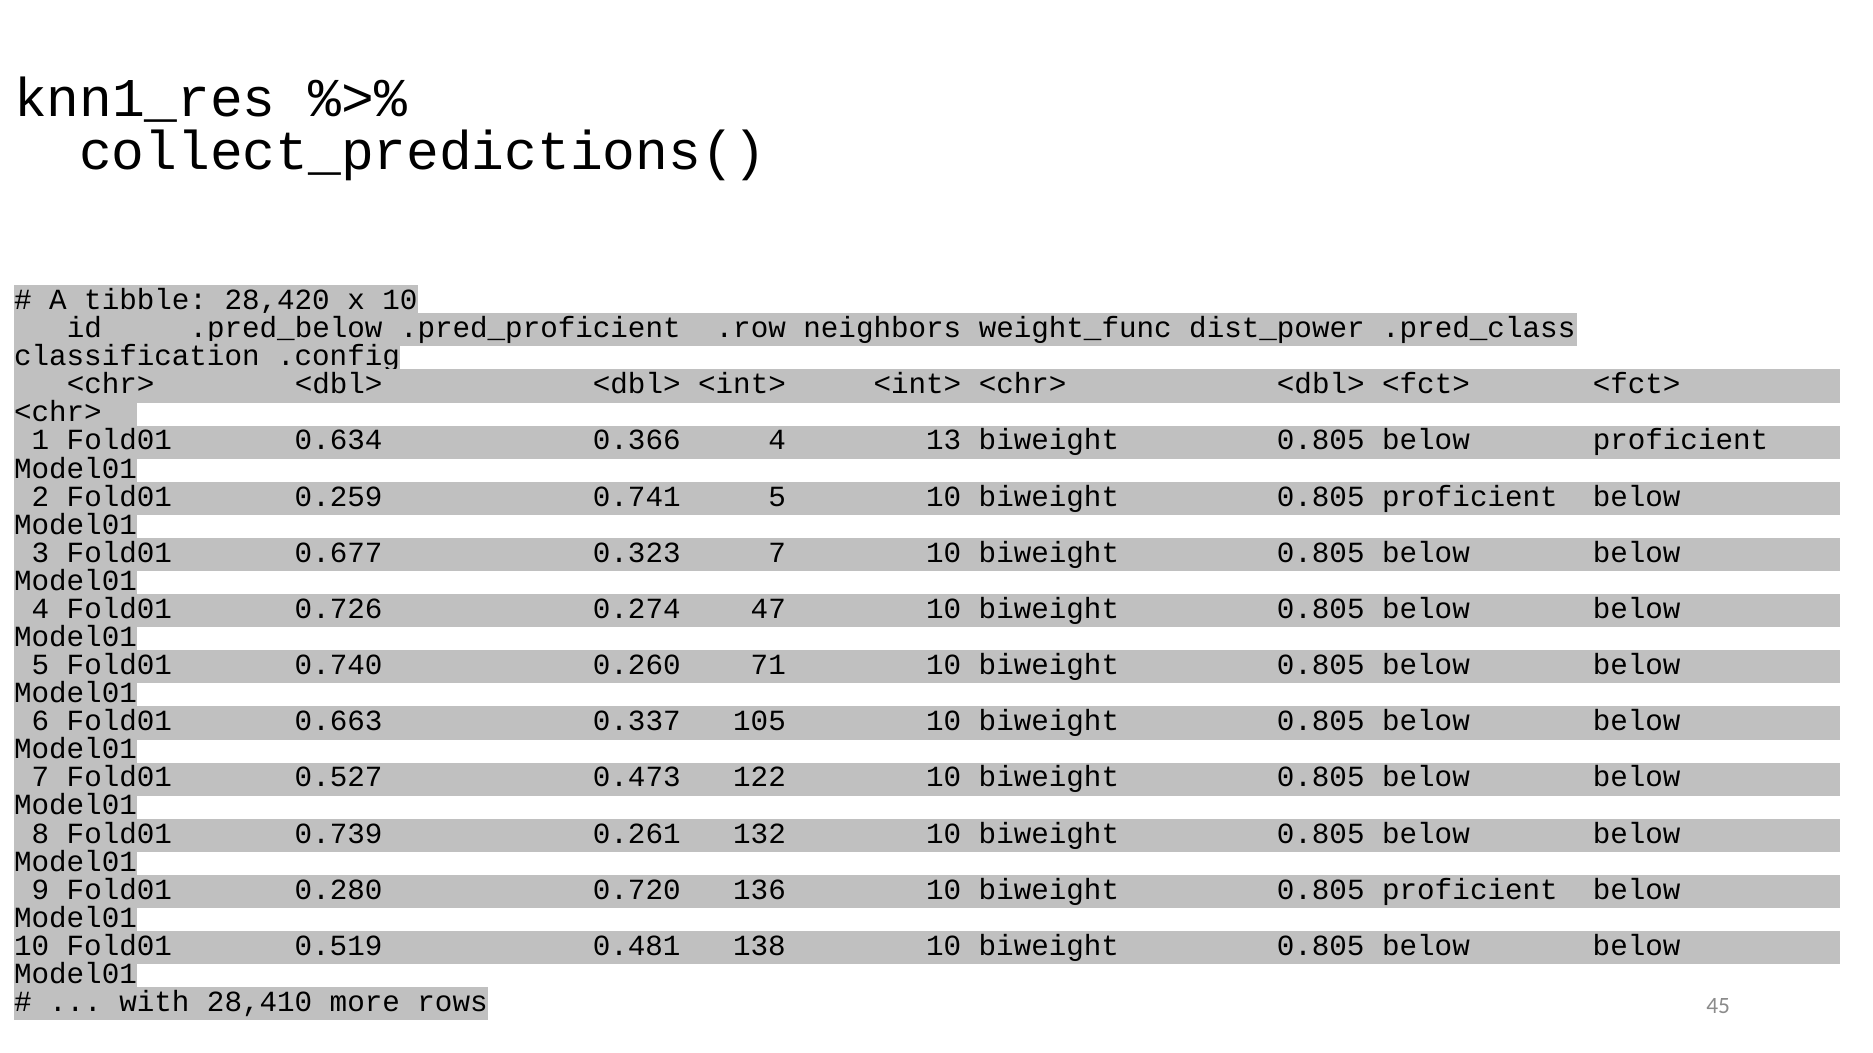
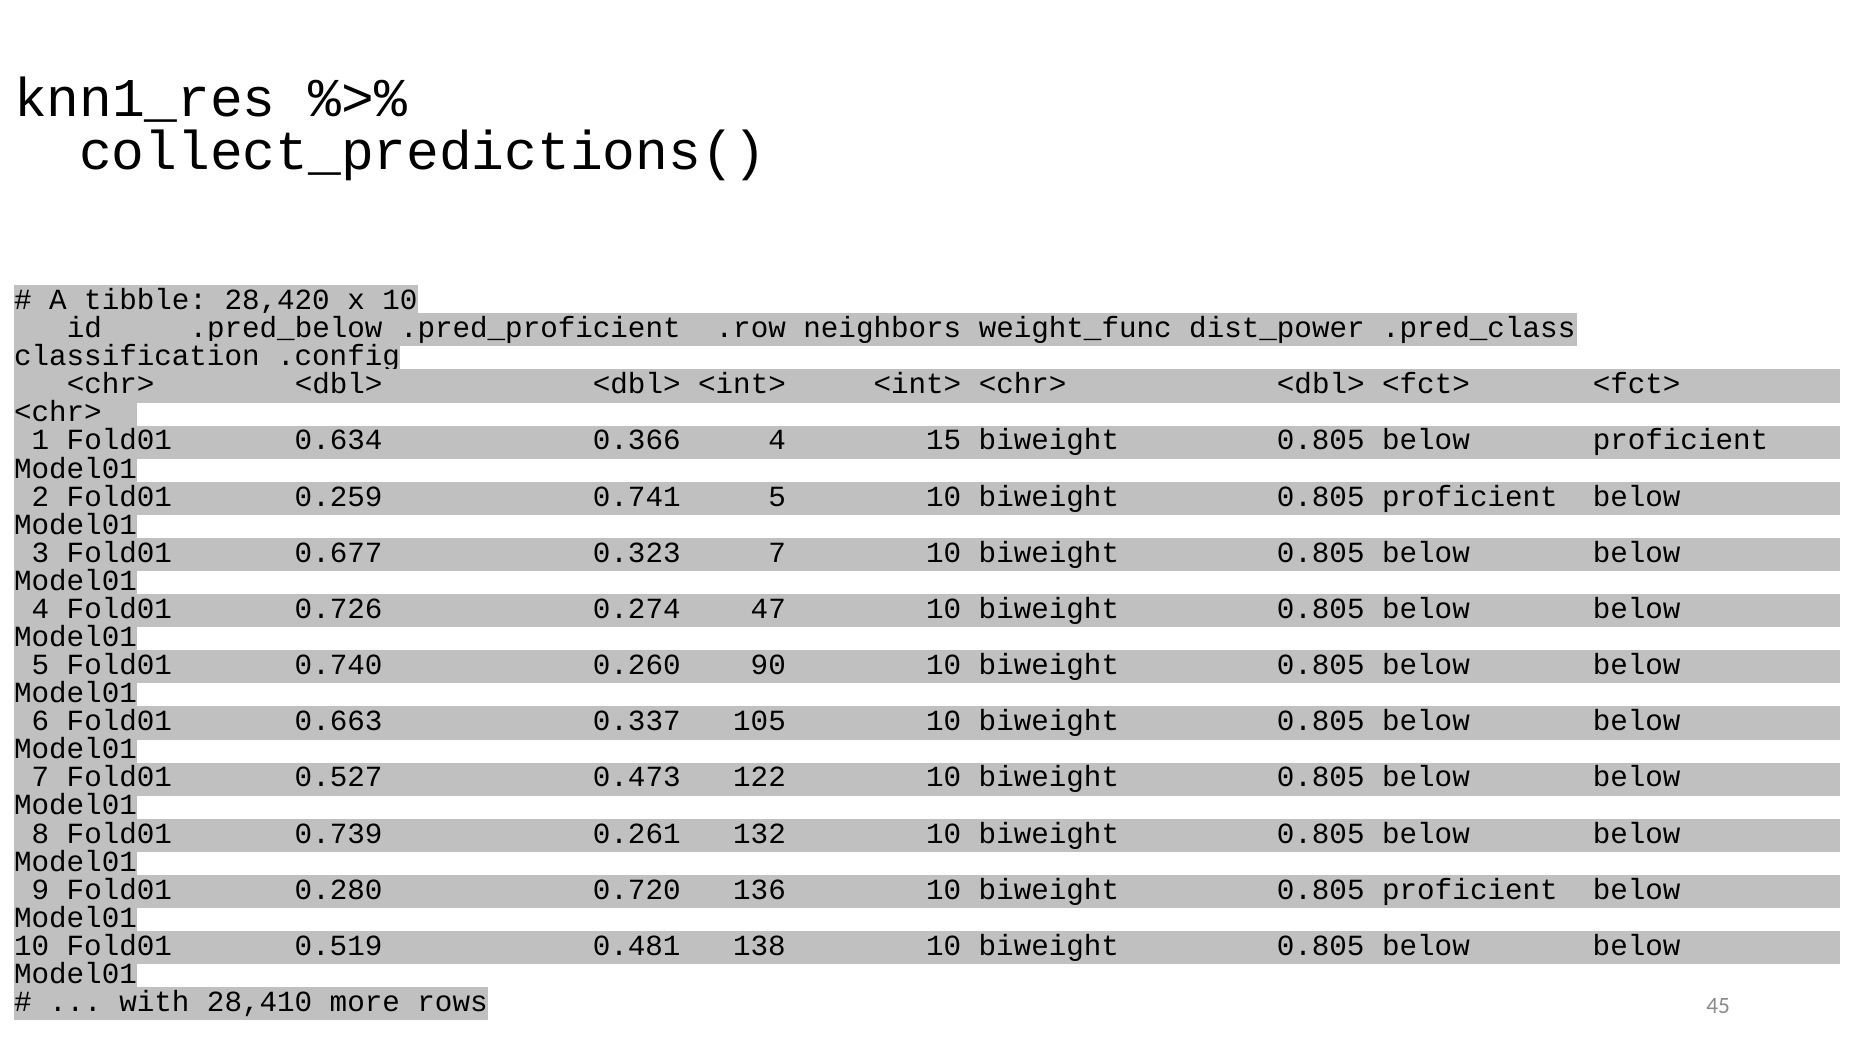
13: 13 -> 15
71: 71 -> 90
